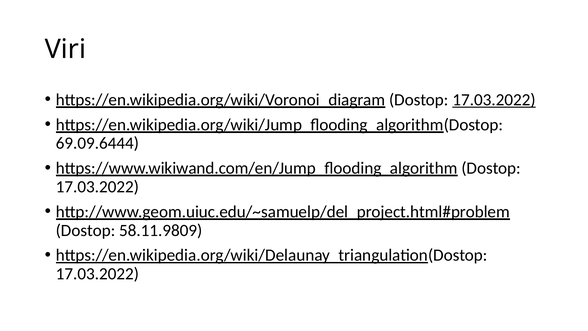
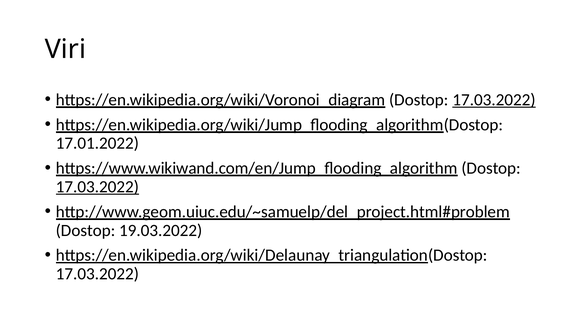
69.09.6444: 69.09.6444 -> 17.01.2022
17.03.2022 at (97, 187) underline: none -> present
58.11.9809: 58.11.9809 -> 19.03.2022
